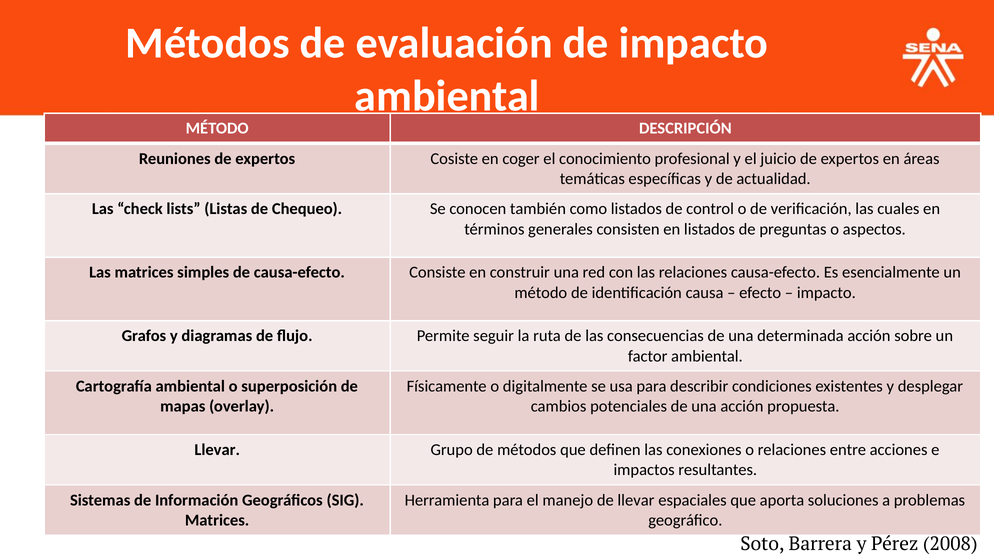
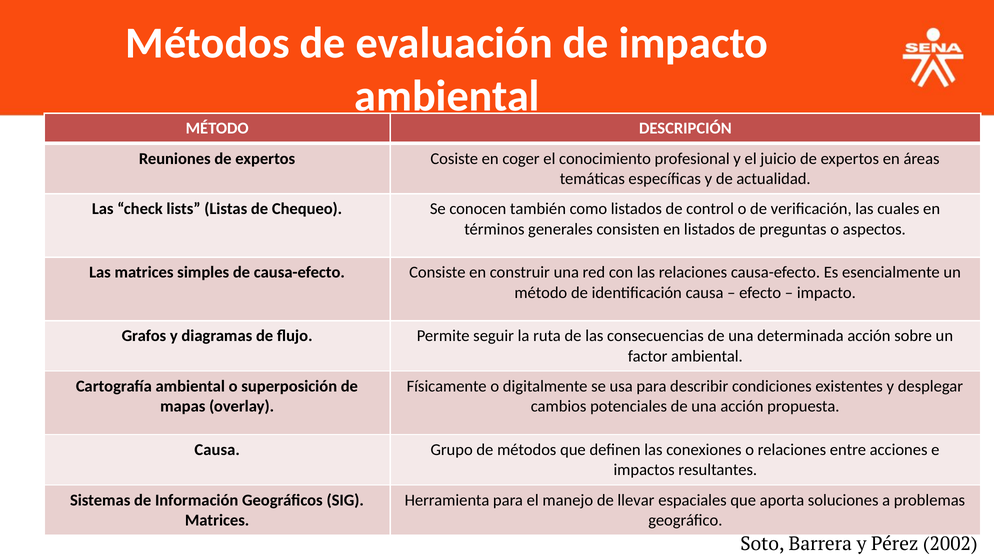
Llevar at (217, 450): Llevar -> Causa
2008: 2008 -> 2002
